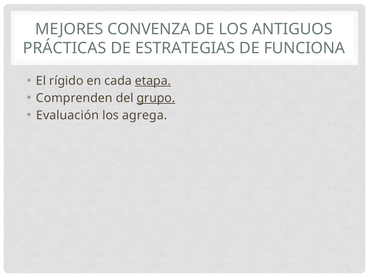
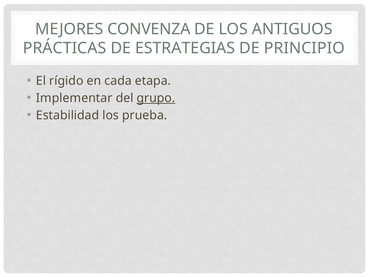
FUNCIONA: FUNCIONA -> PRINCIPIO
etapa underline: present -> none
Comprenden: Comprenden -> Implementar
Evaluación: Evaluación -> Estabilidad
agrega: agrega -> prueba
